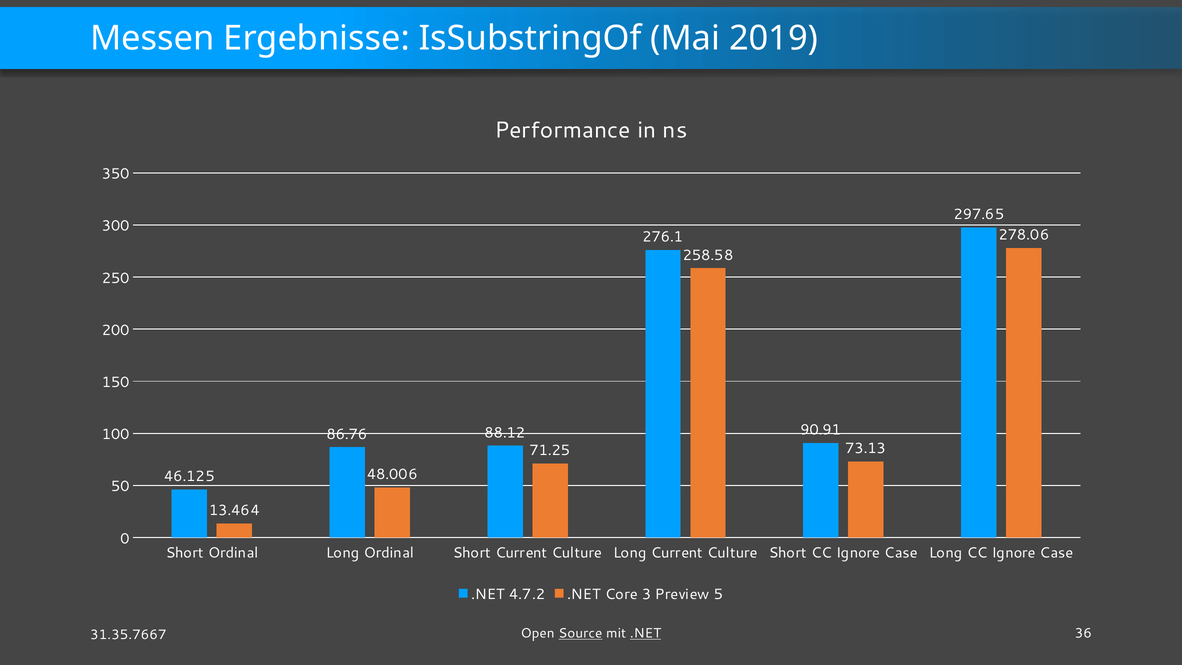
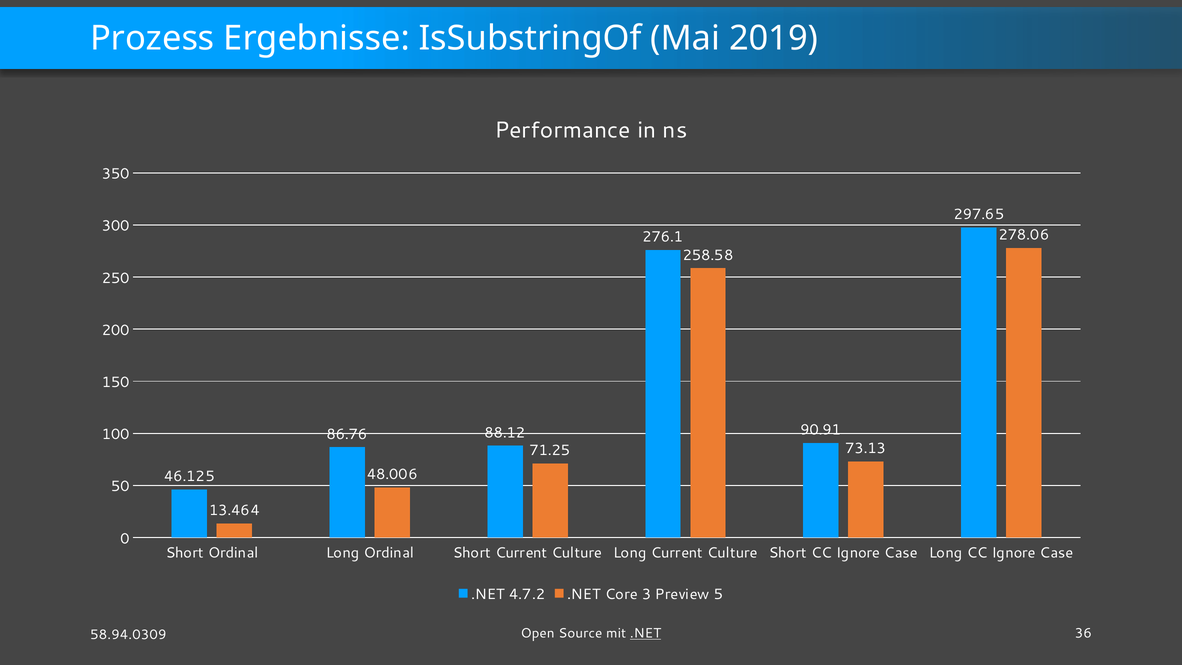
Messen: Messen -> Prozess
Source underline: present -> none
31.35.7667: 31.35.7667 -> 58.94.0309
